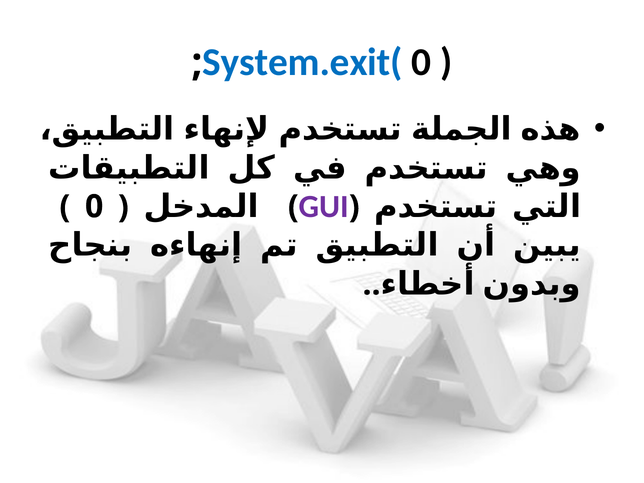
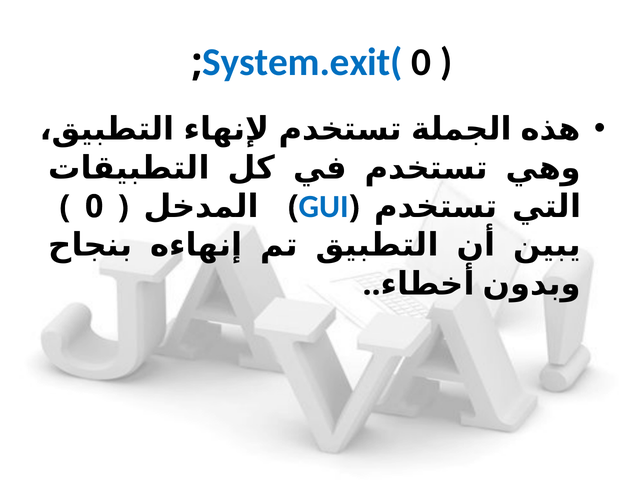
GUI colour: purple -> blue
